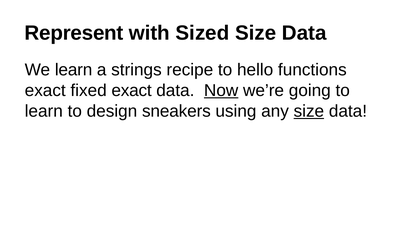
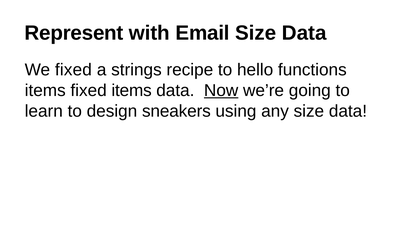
Sized: Sized -> Email
We learn: learn -> fixed
exact at (45, 90): exact -> items
fixed exact: exact -> items
size at (309, 111) underline: present -> none
